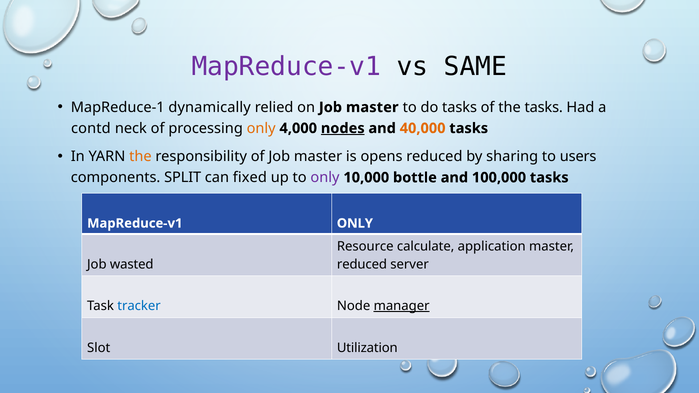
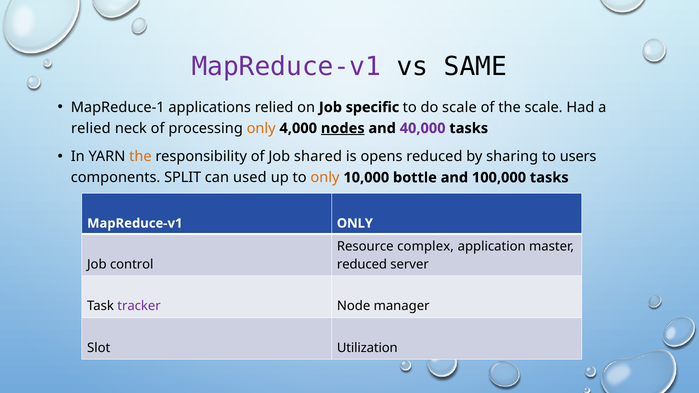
dynamically: dynamically -> applications
on Job master: master -> specific
do tasks: tasks -> scale
the tasks: tasks -> scale
contd at (91, 128): contd -> relied
40,000 colour: orange -> purple
of Job master: master -> shared
fixed: fixed -> used
only at (325, 178) colour: purple -> orange
calculate: calculate -> complex
wasted: wasted -> control
tracker colour: blue -> purple
manager underline: present -> none
